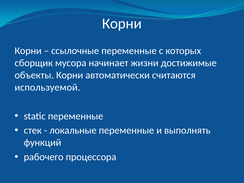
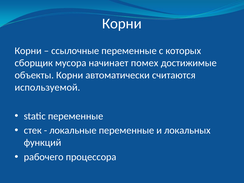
жизни: жизни -> помех
выполнять: выполнять -> локальных
